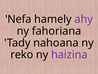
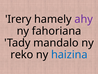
Nefa: Nefa -> Irery
nahoana: nahoana -> mandalo
haizina colour: purple -> blue
